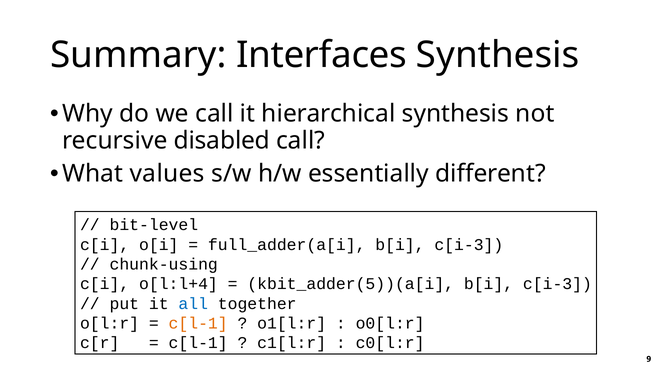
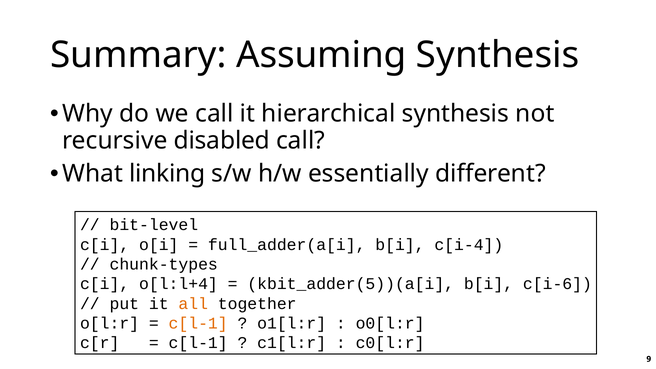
Interfaces: Interfaces -> Assuming
values: values -> linking
full_adder(a[i b[i c[i-3: c[i-3 -> c[i-4
chunk-using: chunk-using -> chunk-types
kbit_adder(5))(a[i b[i c[i-3: c[i-3 -> c[i-6
all colour: blue -> orange
